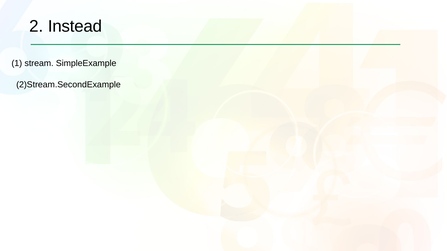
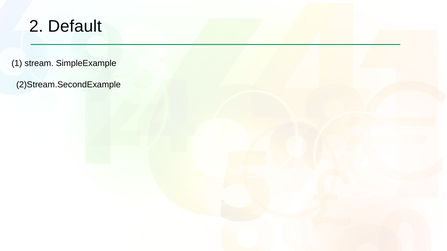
Instead: Instead -> Default
